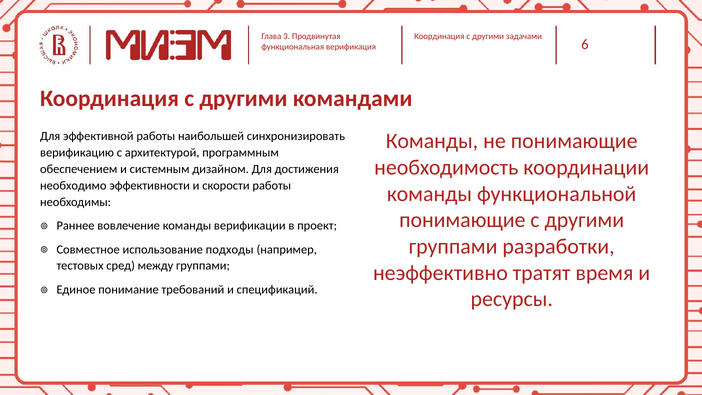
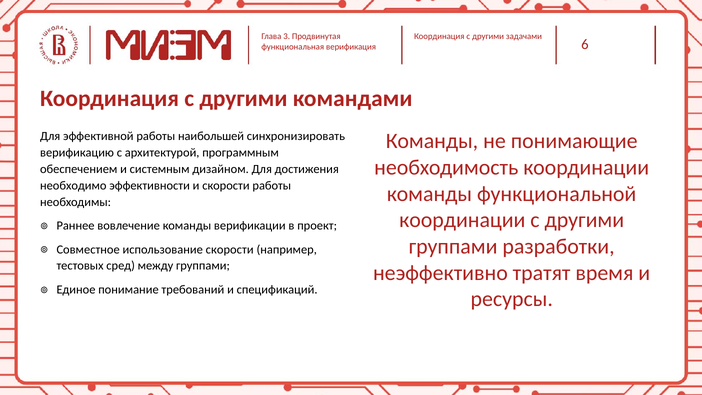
понимающие at (462, 220): понимающие -> координации
использование подходы: подходы -> скорости
